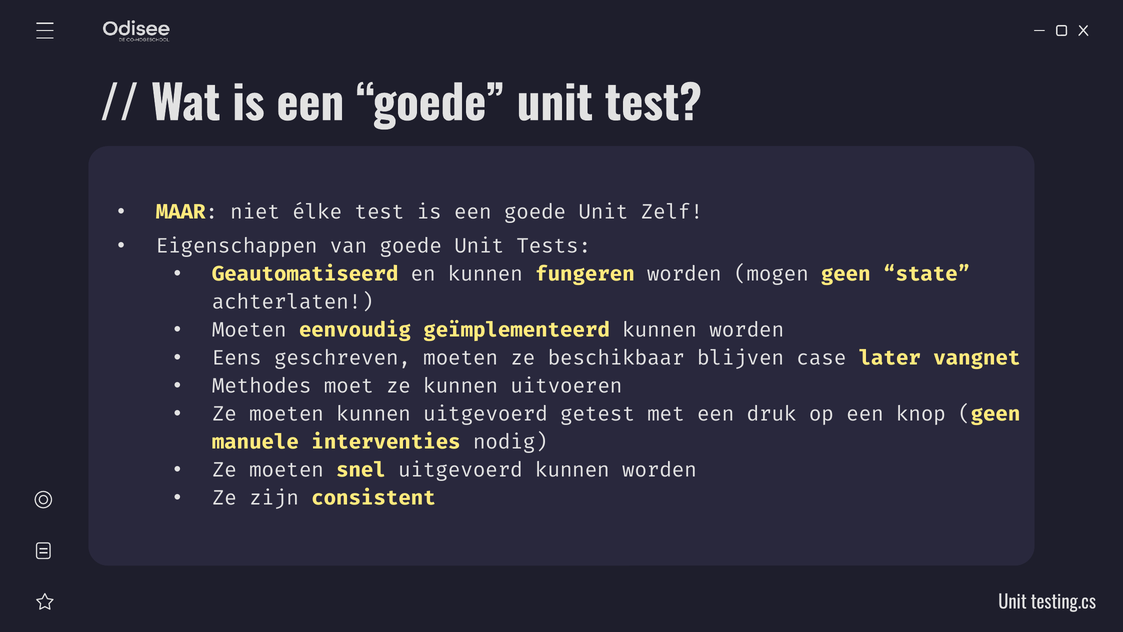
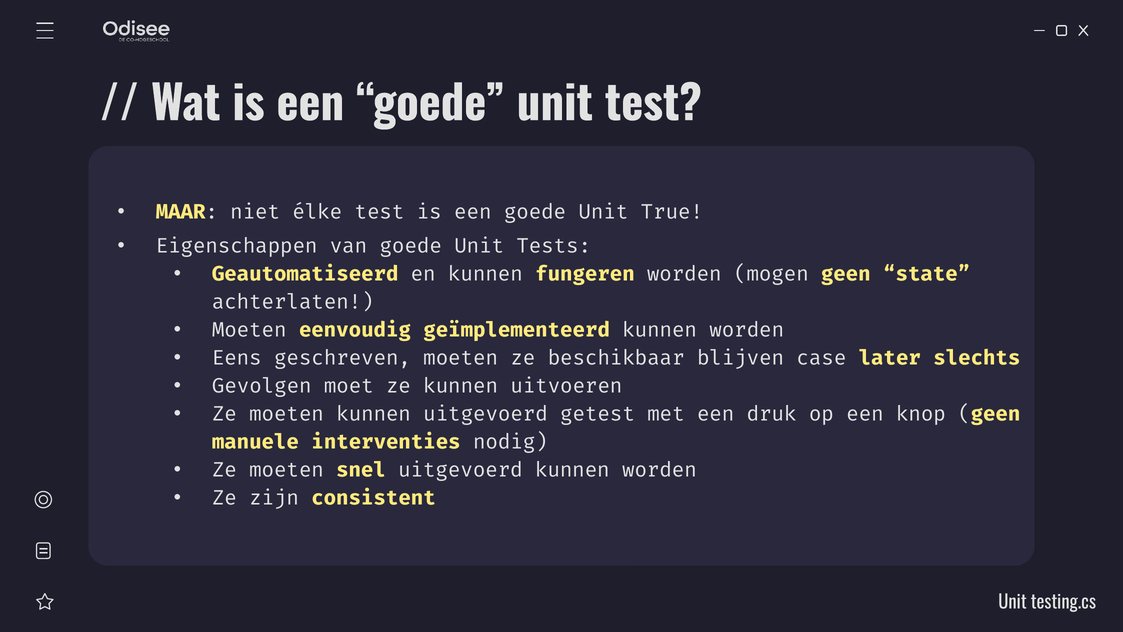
Zelf: Zelf -> True
vangnet: vangnet -> slechts
Methodes: Methodes -> Gevolgen
